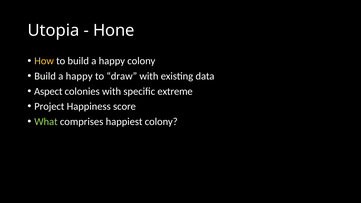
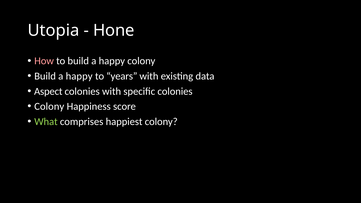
How colour: yellow -> pink
draw: draw -> years
specific extreme: extreme -> colonies
Project at (49, 106): Project -> Colony
